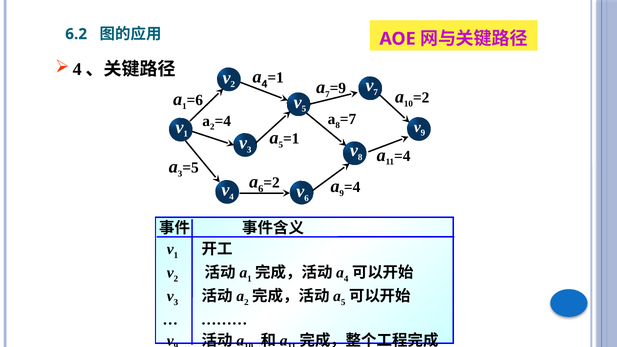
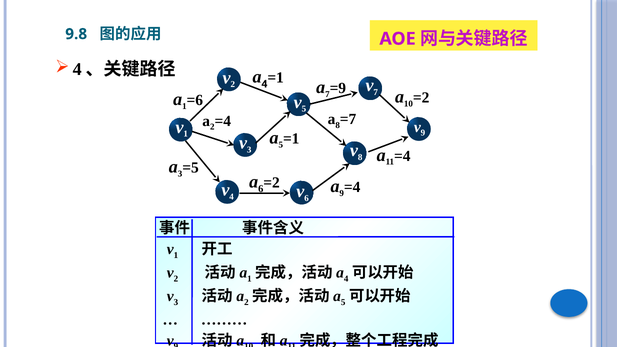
6.2: 6.2 -> 9.8
